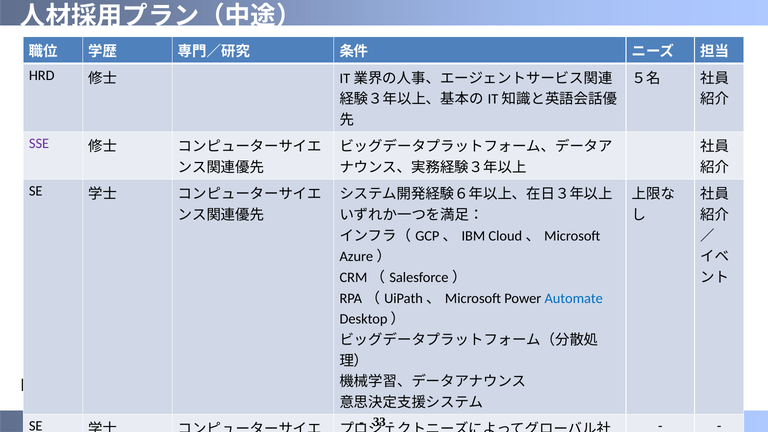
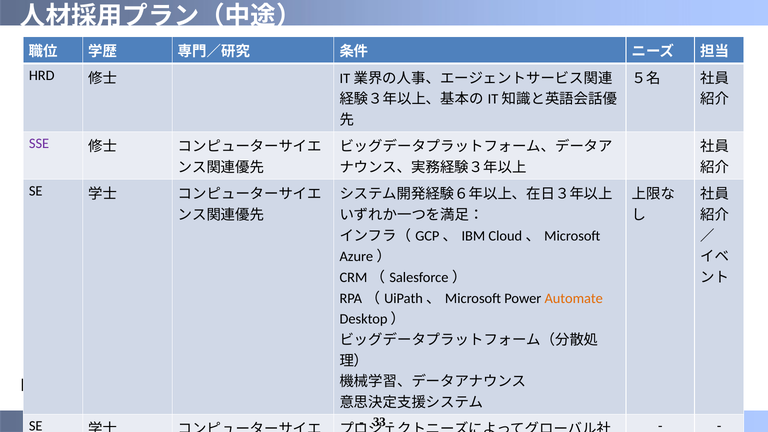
Automate colour: blue -> orange
